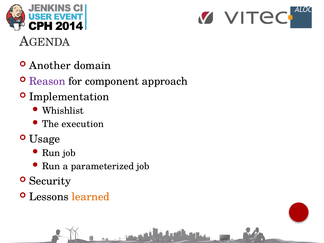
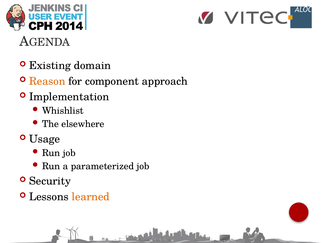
Another: Another -> Existing
Reason colour: purple -> orange
execution: execution -> elsewhere
